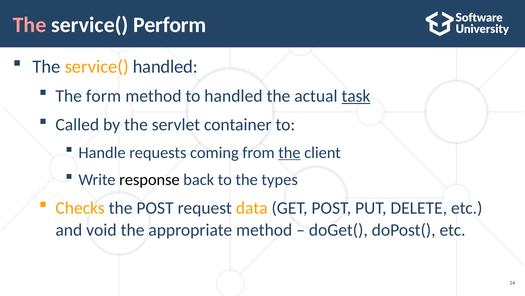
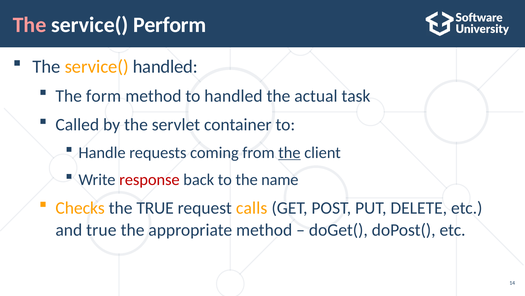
task underline: present -> none
response colour: black -> red
types: types -> name
the POST: POST -> TRUE
data: data -> calls
and void: void -> true
